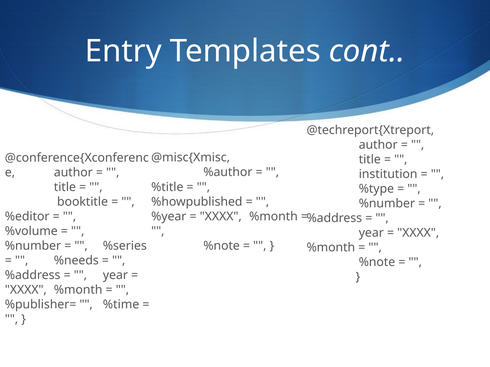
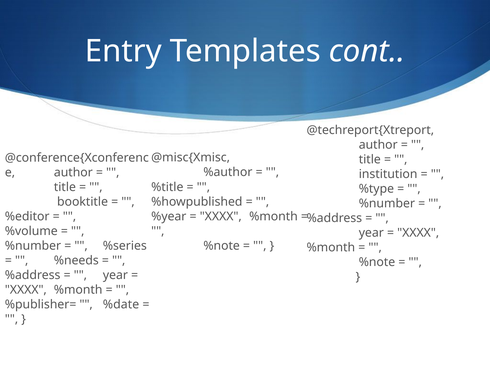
%time: %time -> %date
